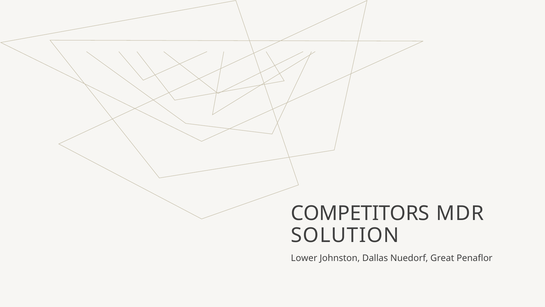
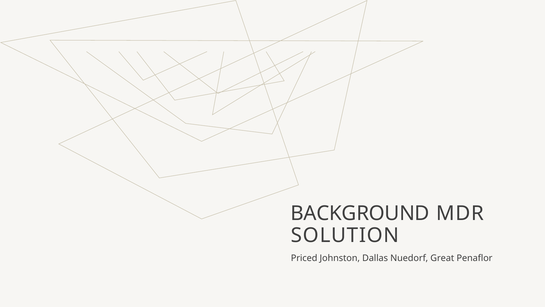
COMPETITORS: COMPETITORS -> BACKGROUND
Lower: Lower -> Priced
